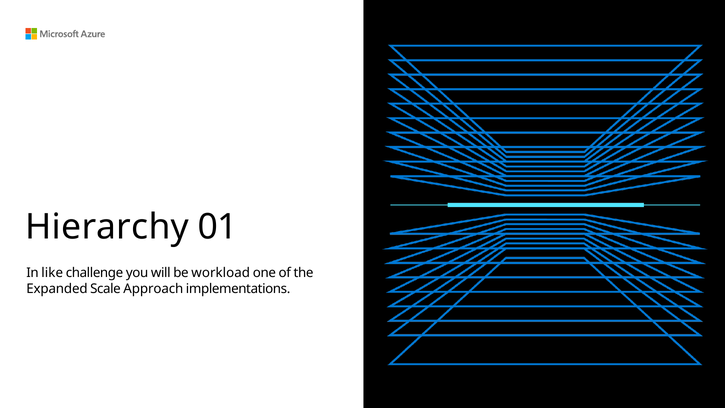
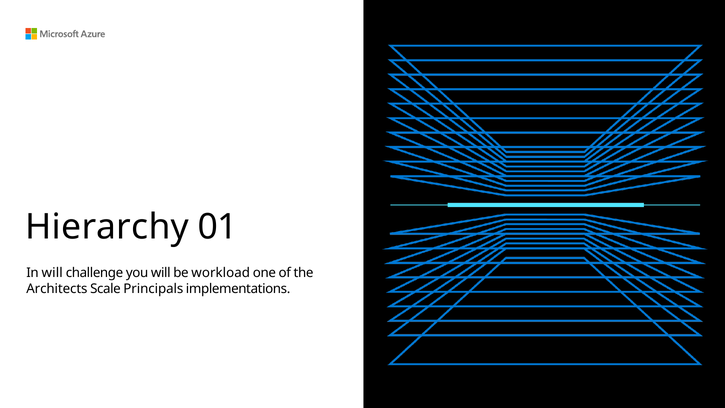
In like: like -> will
Expanded: Expanded -> Architects
Approach: Approach -> Principals
